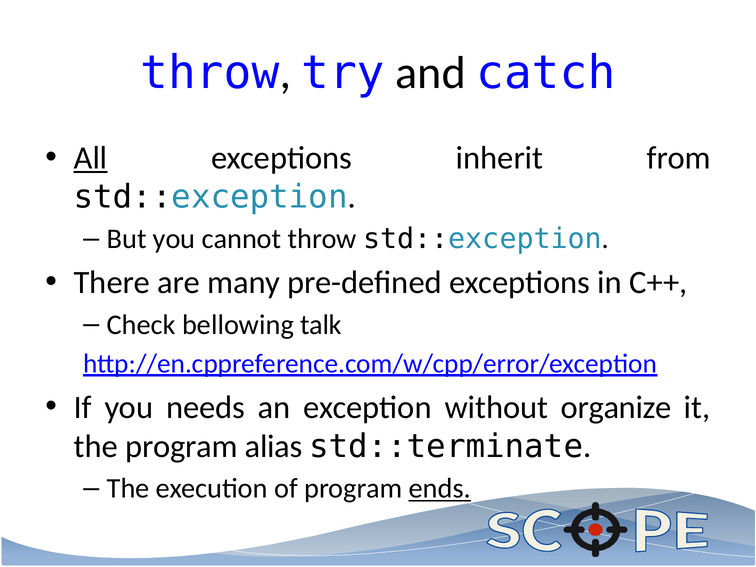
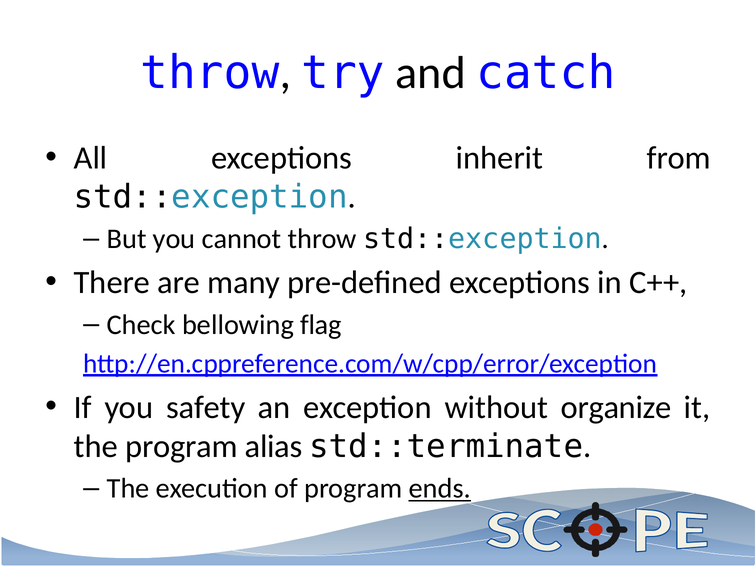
All underline: present -> none
talk: talk -> flag
needs: needs -> safety
